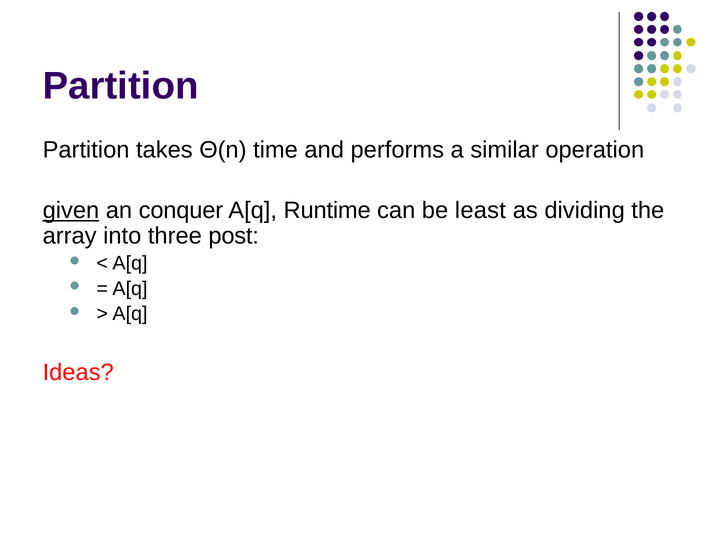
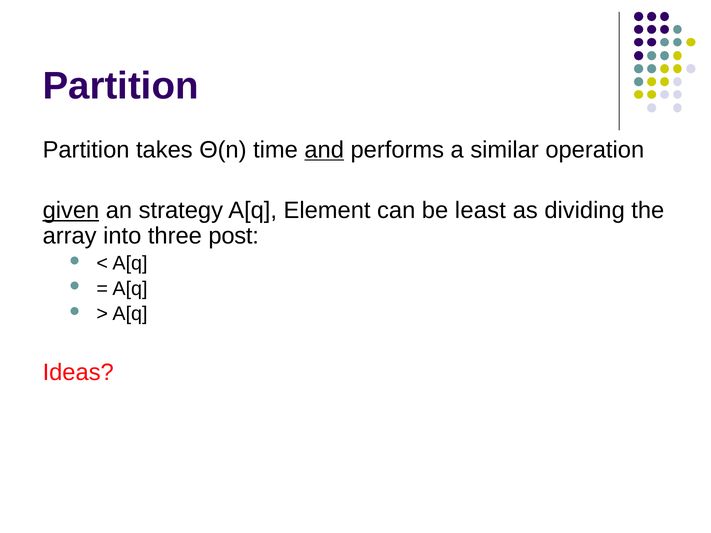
and underline: none -> present
conquer: conquer -> strategy
Runtime: Runtime -> Element
